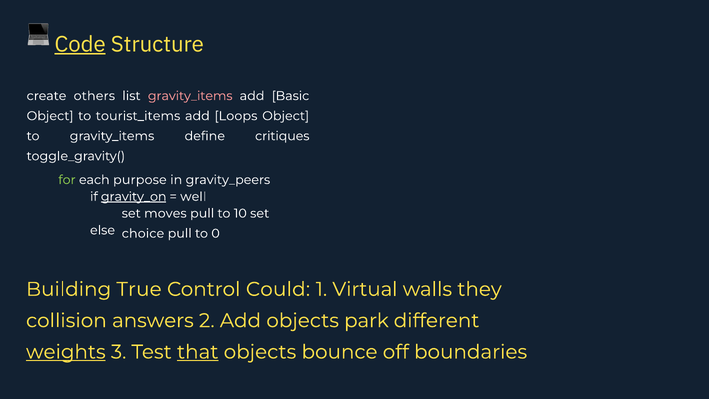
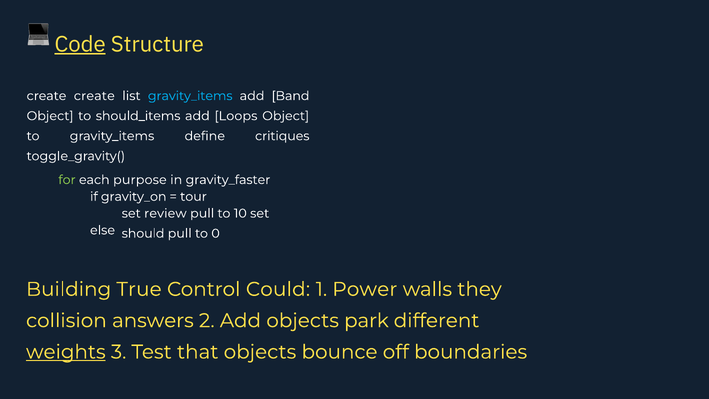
create others: others -> create
gravity_items at (190, 96) colour: pink -> light blue
Basic: Basic -> Band
tourist_items: tourist_items -> should_items
gravity_peers: gravity_peers -> gravity_faster
gravity_on underline: present -> none
well: well -> tour
moves: moves -> review
choice: choice -> should
Virtual: Virtual -> Power
that underline: present -> none
